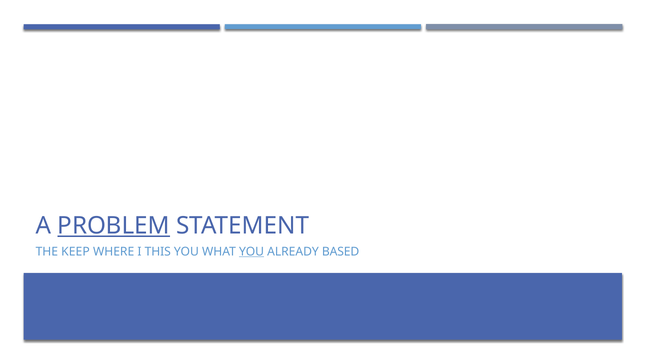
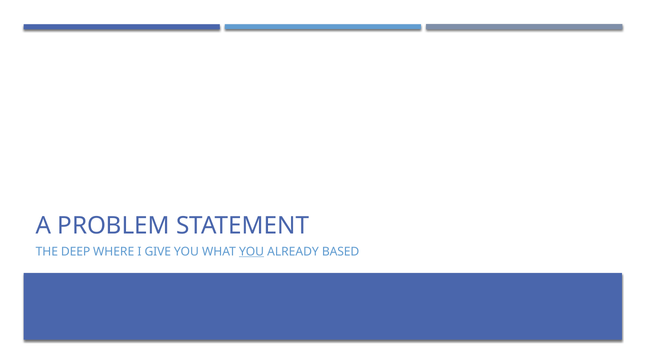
PROBLEM underline: present -> none
KEEP: KEEP -> DEEP
THIS: THIS -> GIVE
